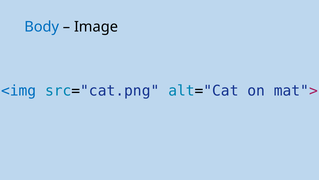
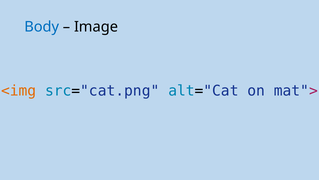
<img colour: blue -> orange
